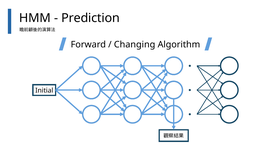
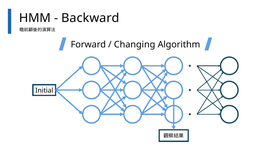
Prediction: Prediction -> Backward
